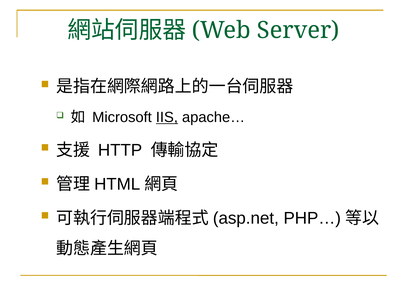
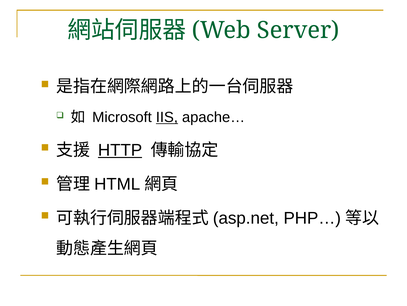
HTTP underline: none -> present
